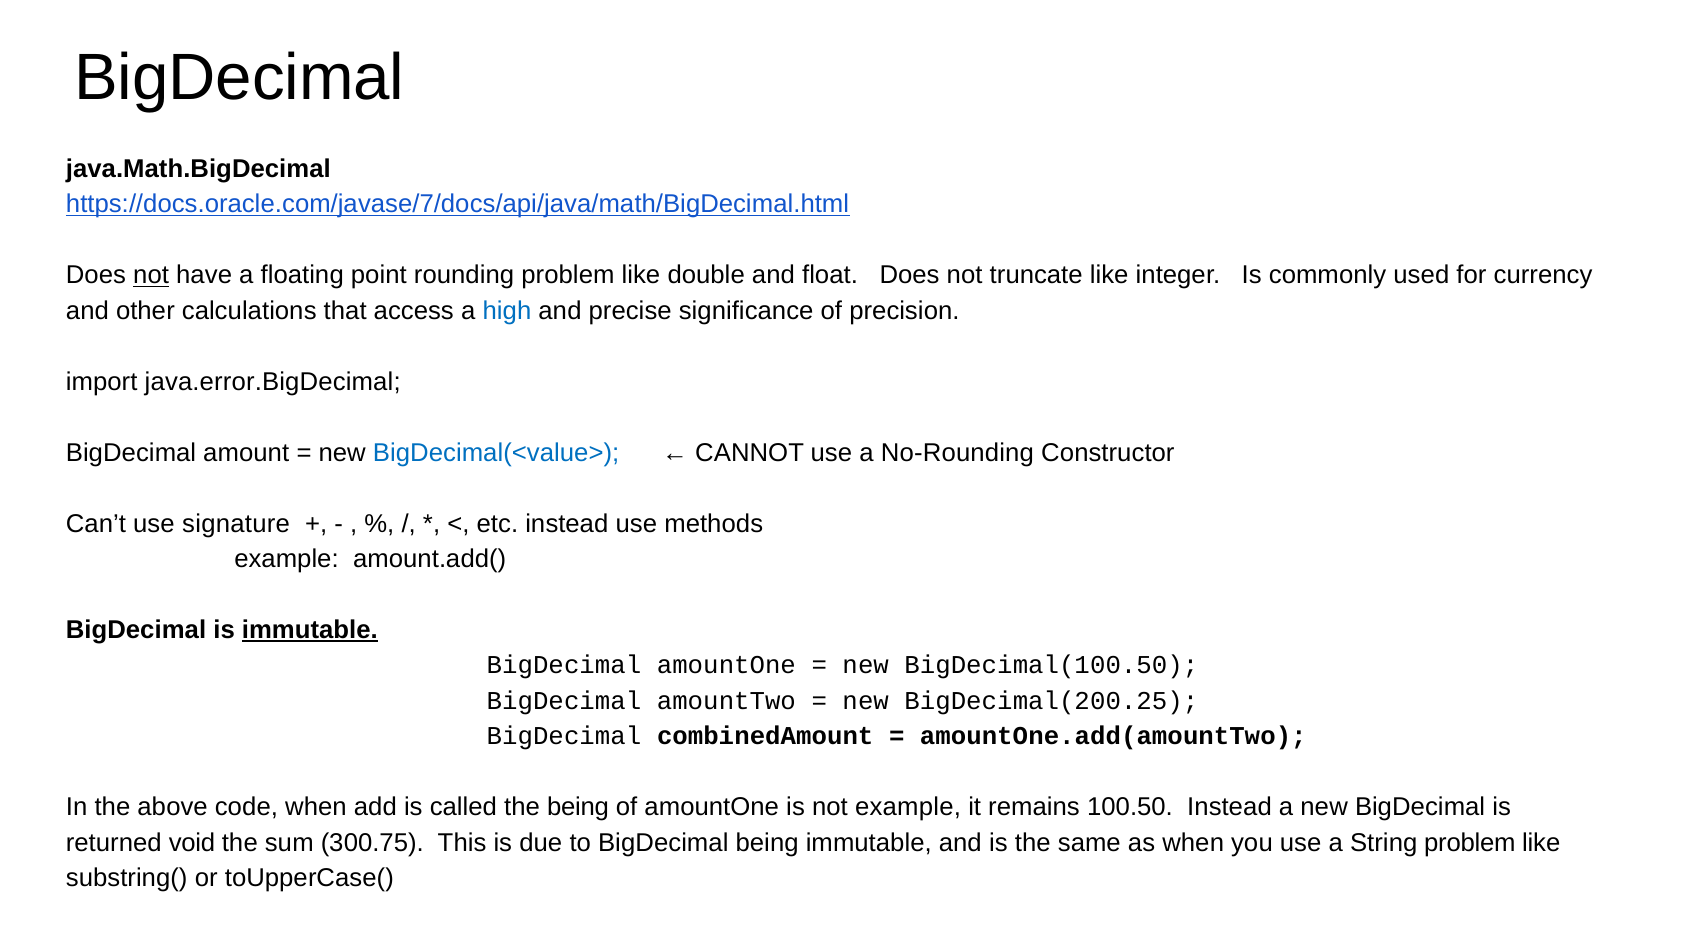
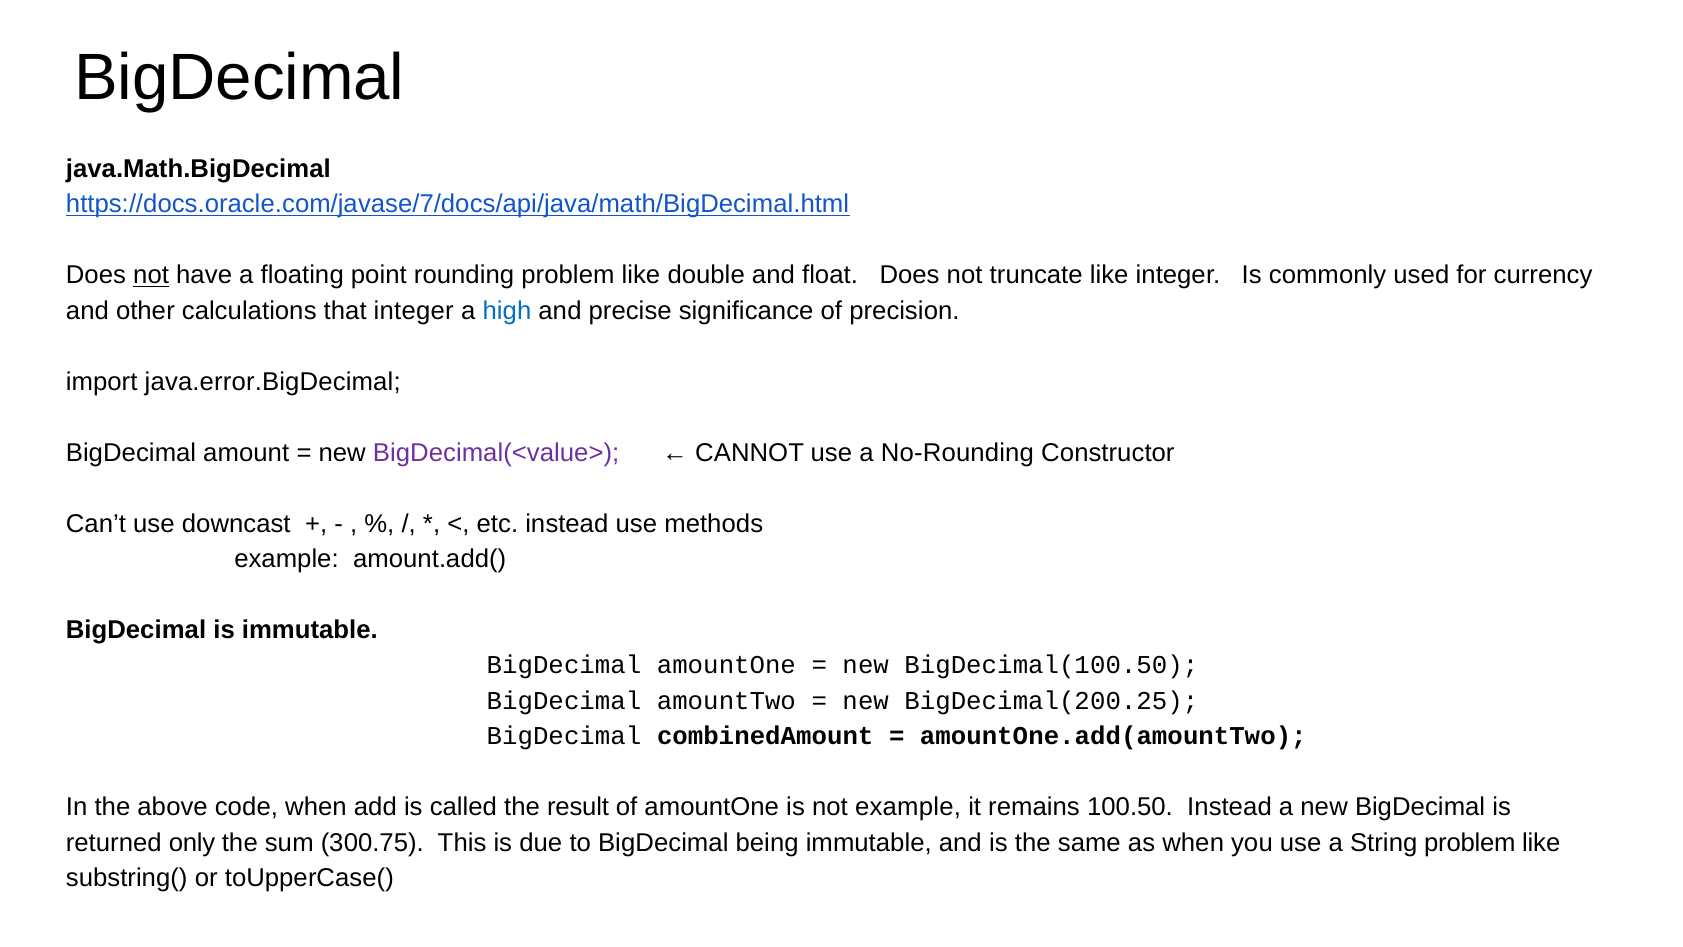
that access: access -> integer
BigDecimal(<value> colour: blue -> purple
signature: signature -> downcast
immutable at (310, 630) underline: present -> none
the being: being -> result
void: void -> only
